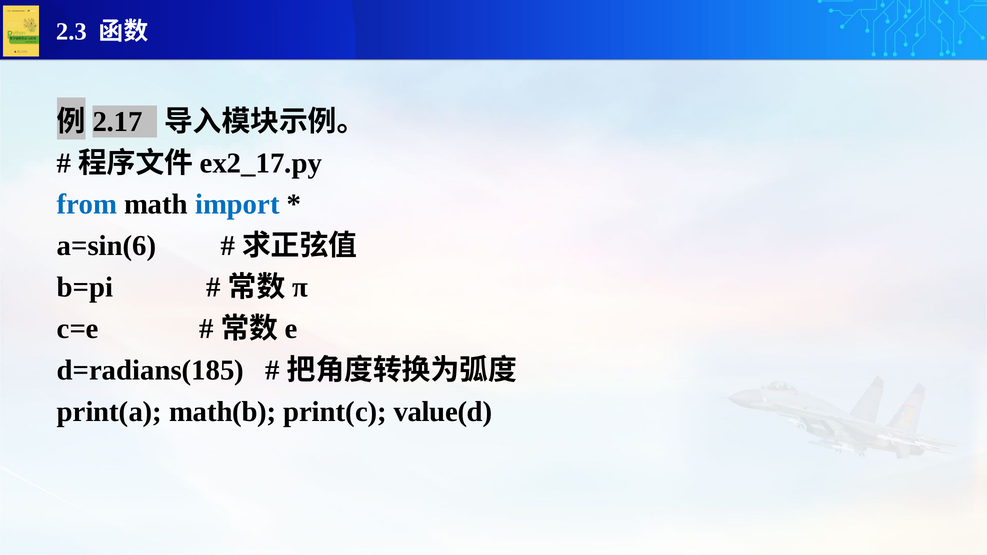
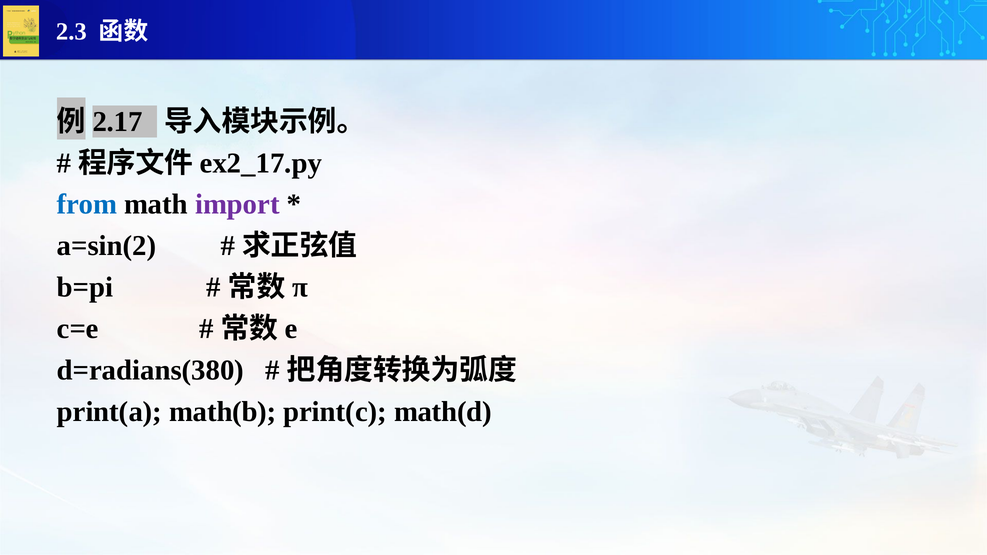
import colour: blue -> purple
a=sin(6: a=sin(6 -> a=sin(2
d=radians(185: d=radians(185 -> d=radians(380
value(d: value(d -> math(d
